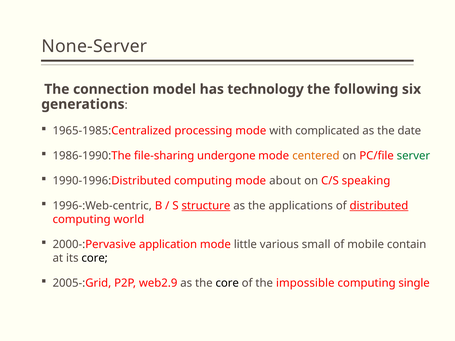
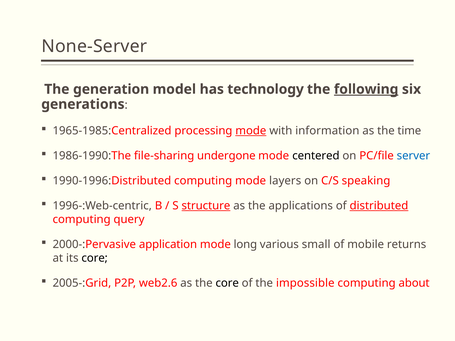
connection: connection -> generation
following underline: none -> present
mode at (251, 131) underline: none -> present
complicated: complicated -> information
date: date -> time
centered colour: orange -> black
server colour: green -> blue
about: about -> layers
world: world -> query
little: little -> long
contain: contain -> returns
web2.9: web2.9 -> web2.6
single: single -> about
